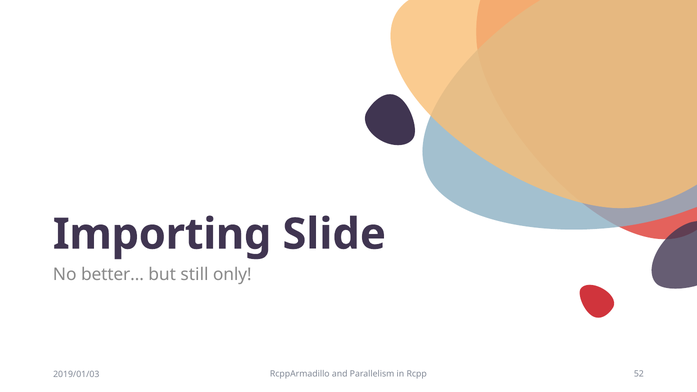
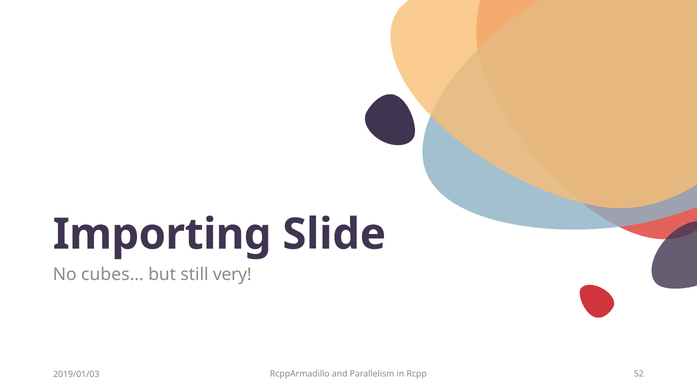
better…: better… -> cubes…
only: only -> very
